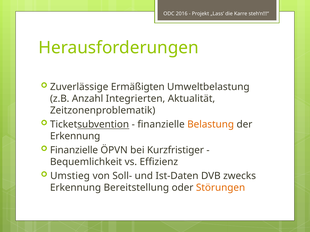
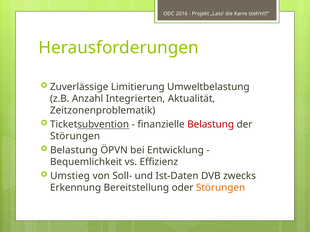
Ermäßigten: Ermäßigten -> Limitierung
Belastung at (211, 125) colour: orange -> red
Erkennung at (75, 137): Erkennung -> Störungen
Finanzielle at (74, 150): Finanzielle -> Belastung
Kurzfristiger: Kurzfristiger -> Entwicklung
